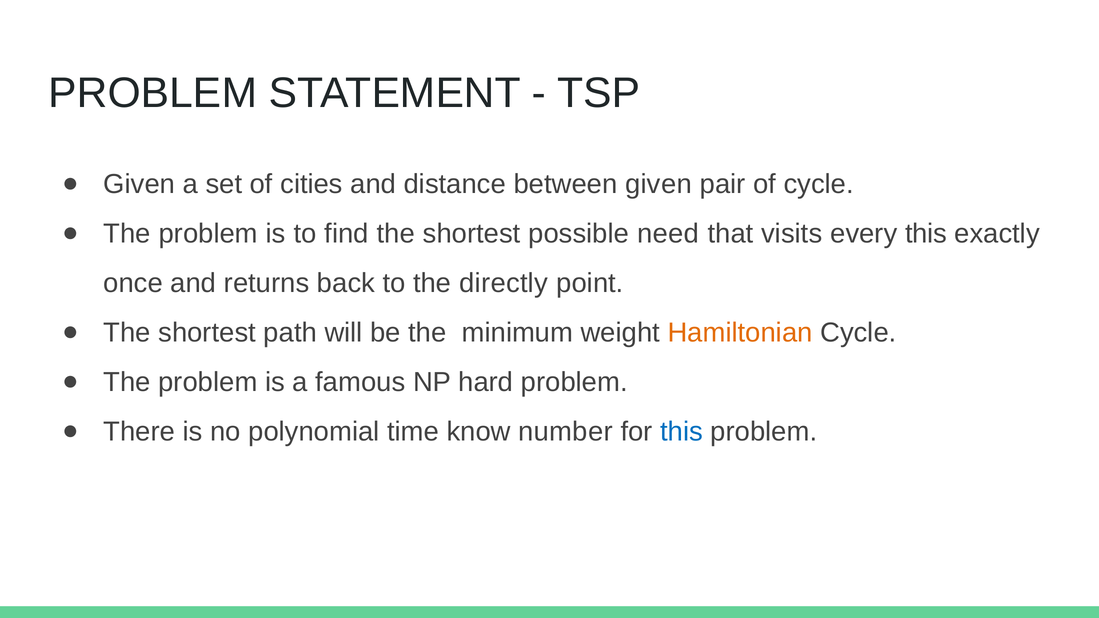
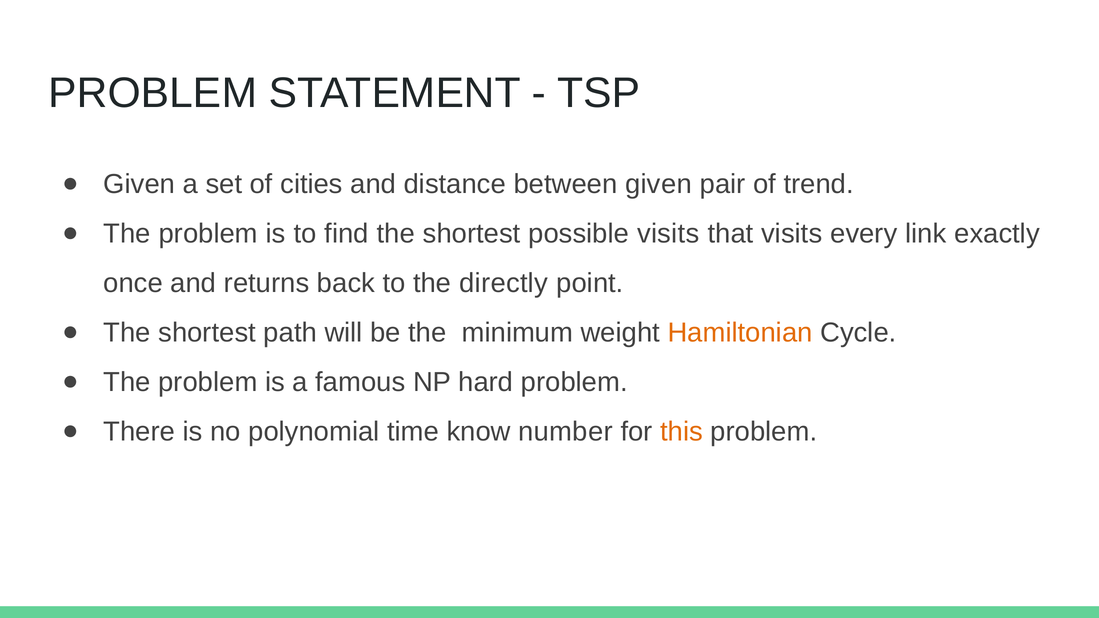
of cycle: cycle -> trend
possible need: need -> visits
every this: this -> link
this at (682, 432) colour: blue -> orange
